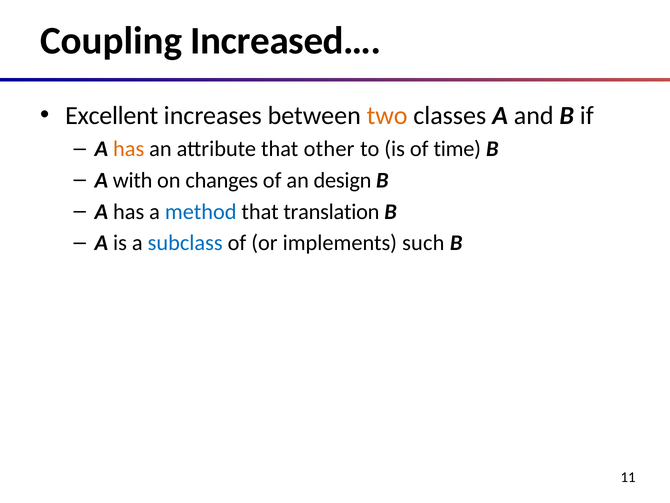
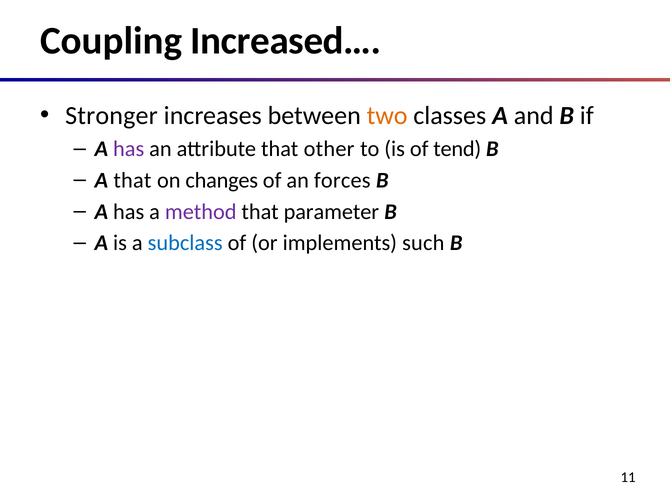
Excellent: Excellent -> Stronger
has at (129, 149) colour: orange -> purple
time: time -> tend
A with: with -> that
design: design -> forces
method colour: blue -> purple
translation: translation -> parameter
